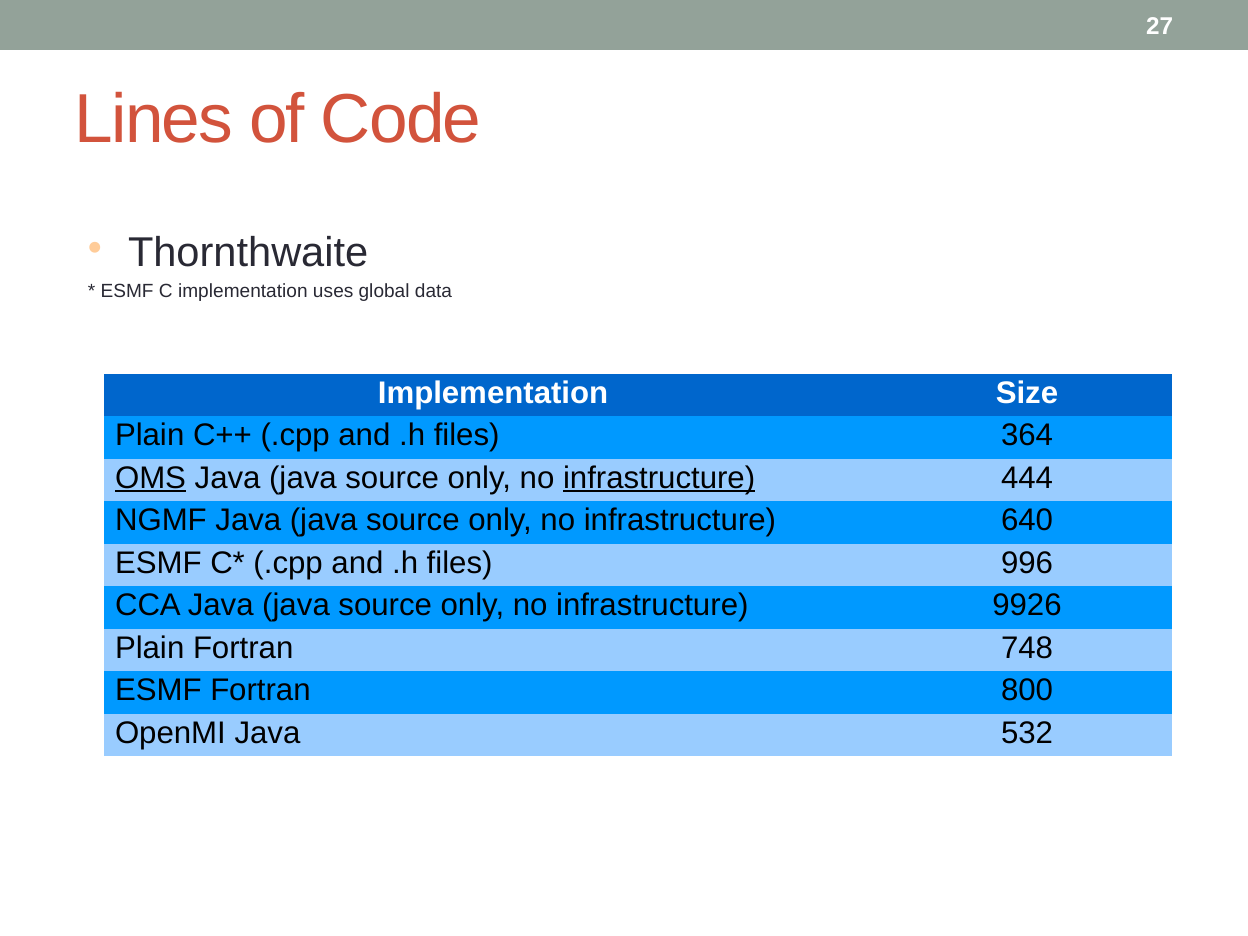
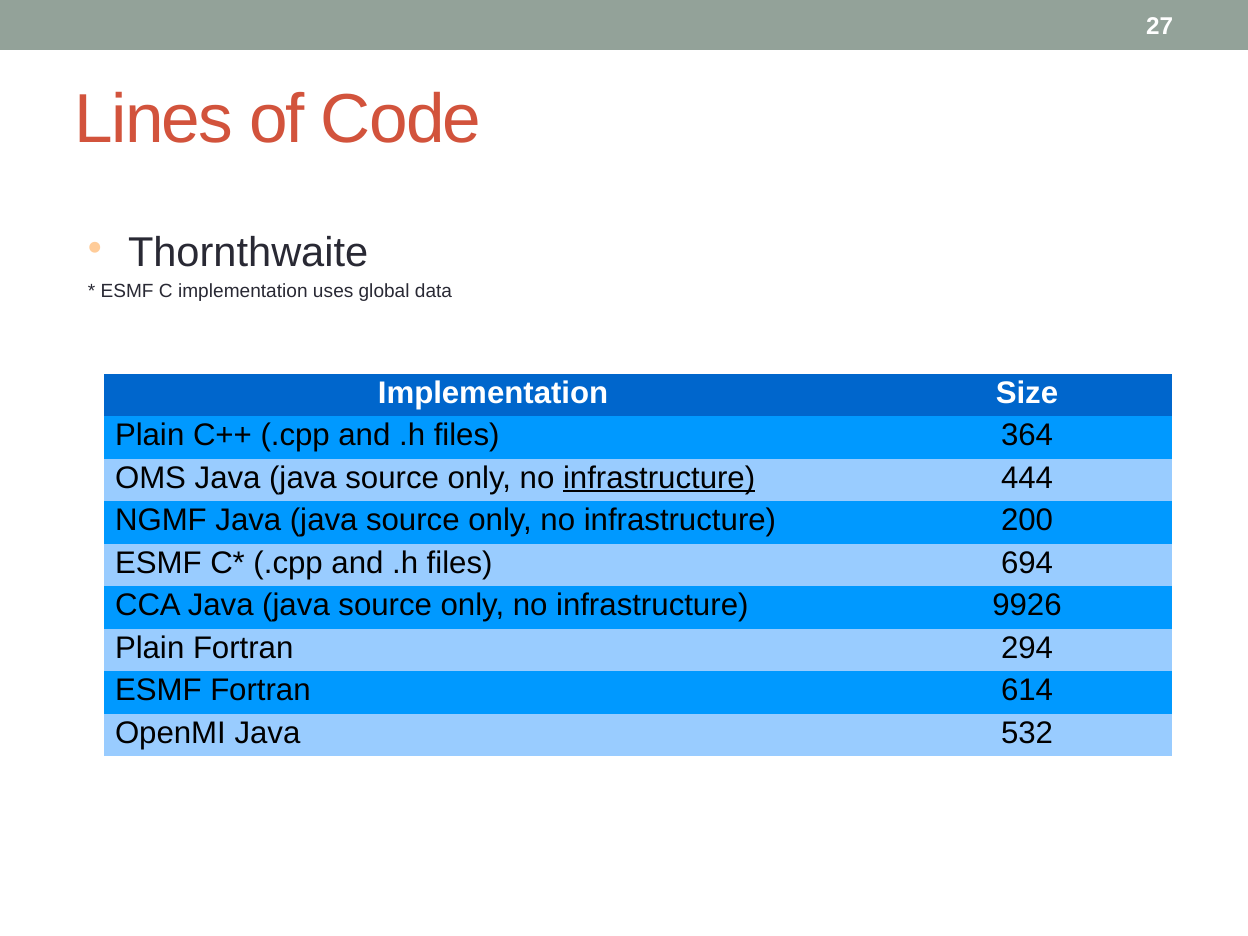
OMS underline: present -> none
640: 640 -> 200
996: 996 -> 694
748: 748 -> 294
800: 800 -> 614
